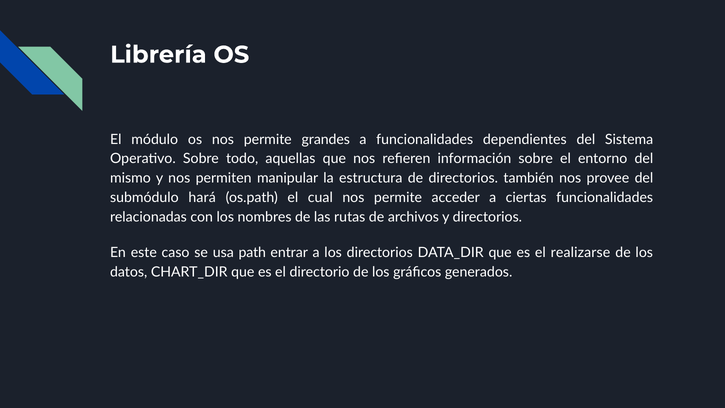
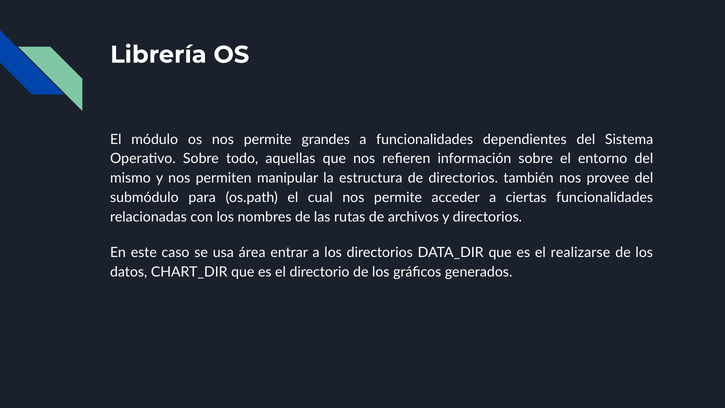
hará: hará -> para
path: path -> área
